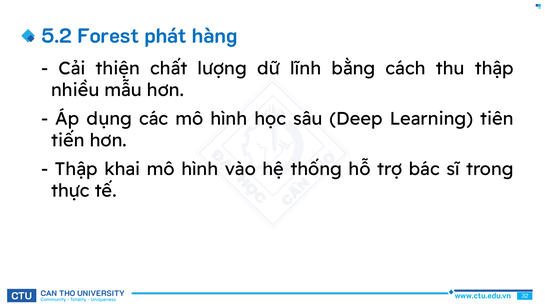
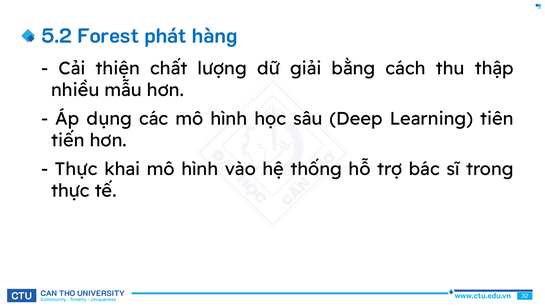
lĩnh: lĩnh -> giải
Thập at (76, 170): Thập -> Thực
